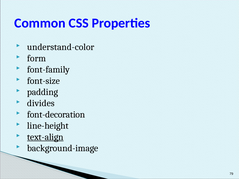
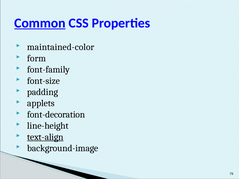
Common underline: none -> present
understand-color: understand-color -> maintained-color
divides: divides -> applets
